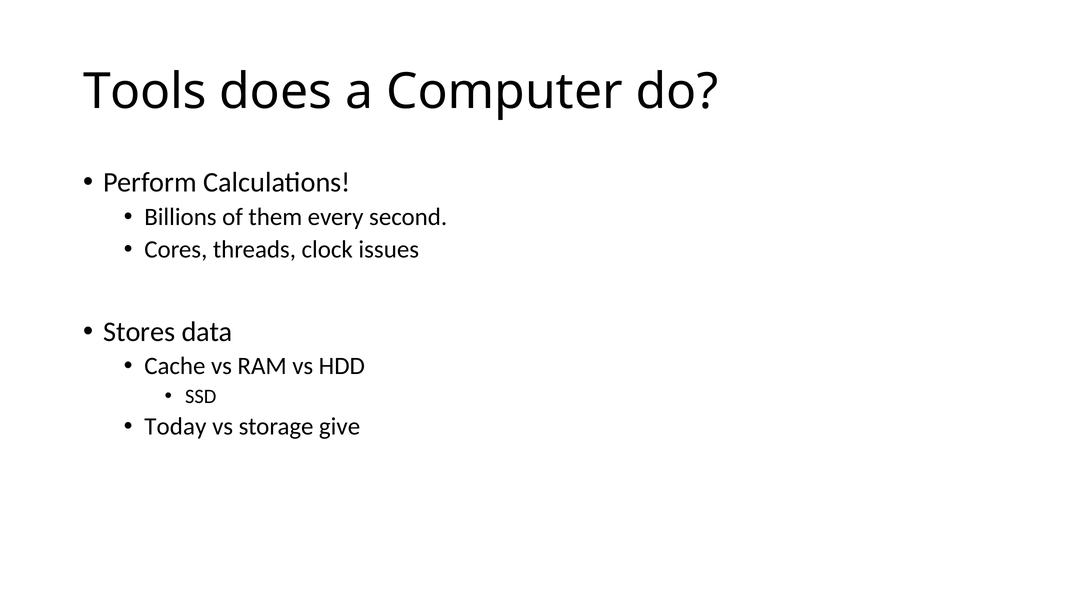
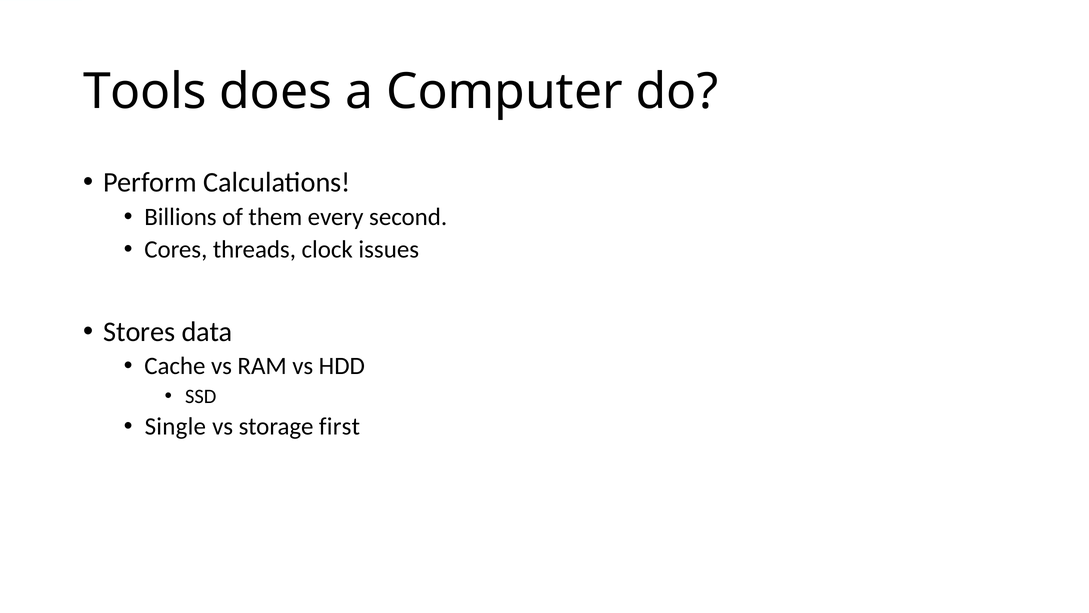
Today: Today -> Single
give: give -> first
